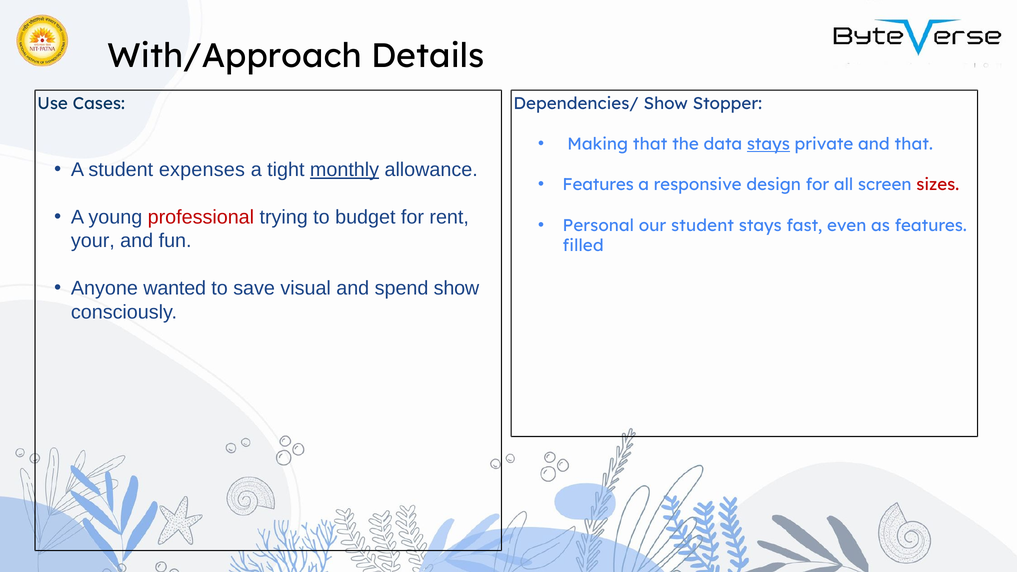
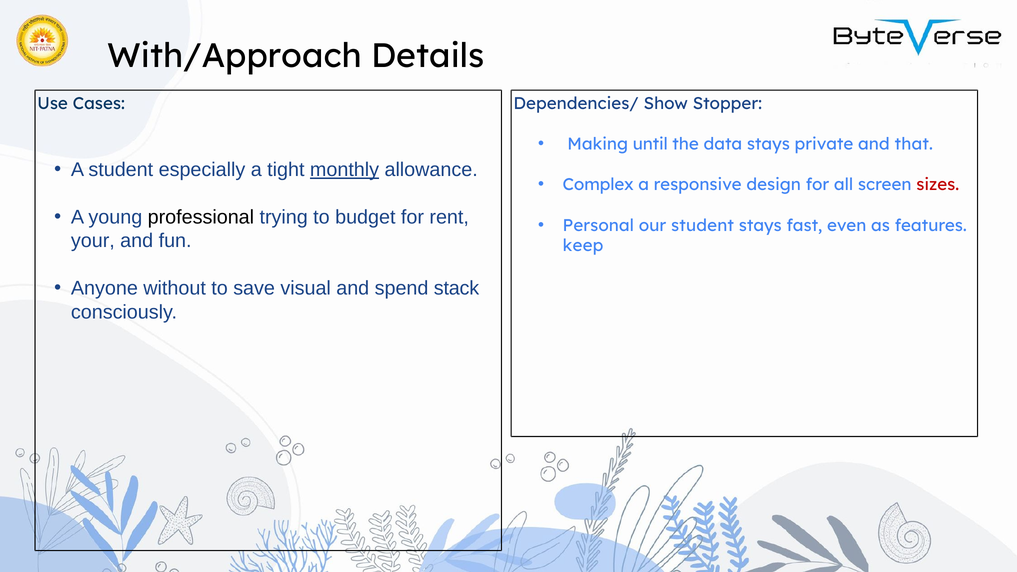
Making that: that -> until
stays at (768, 144) underline: present -> none
expenses: expenses -> especially
Features at (598, 185): Features -> Complex
professional colour: red -> black
filled: filled -> keep
wanted: wanted -> without
spend show: show -> stack
